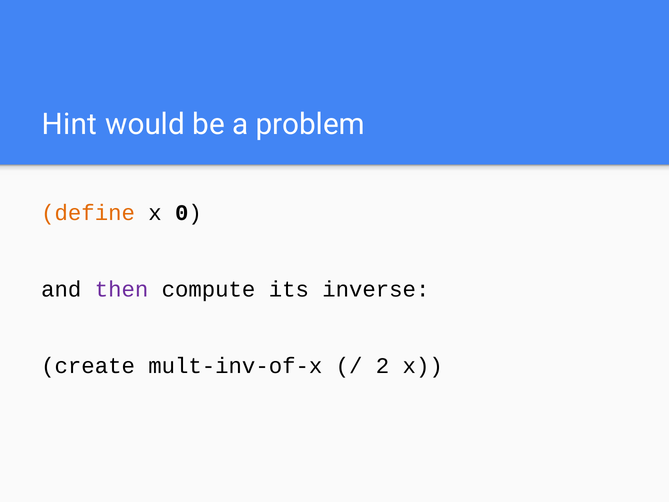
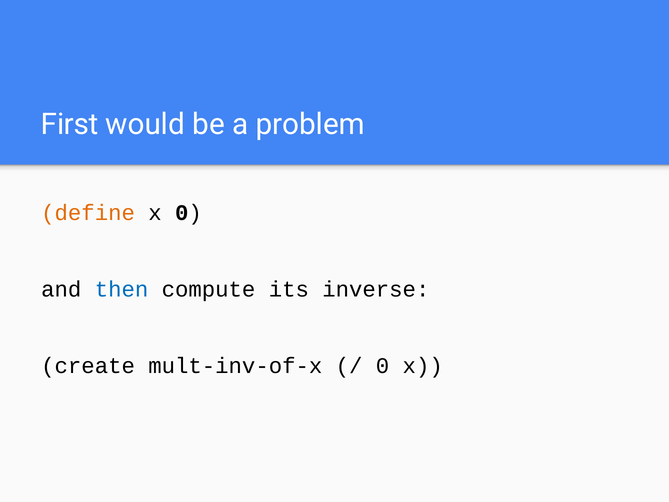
Hint: Hint -> First
then colour: purple -> blue
2 at (383, 366): 2 -> 0
